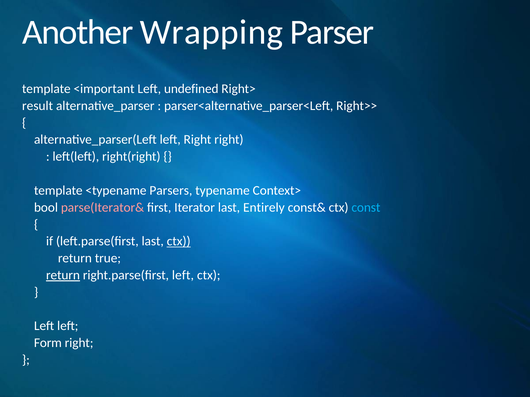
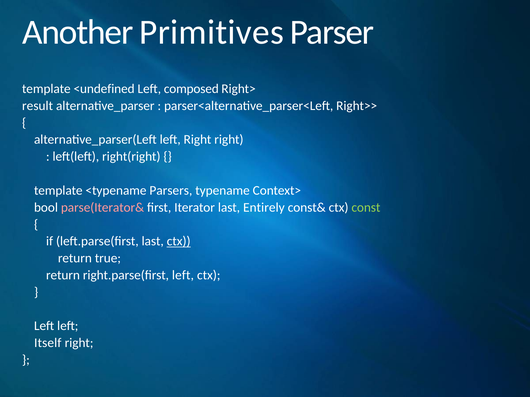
Wrapping: Wrapping -> Primitives
<important: <important -> <undefined
undefined: undefined -> composed
const colour: light blue -> light green
return at (63, 275) underline: present -> none
Form: Form -> Itself
